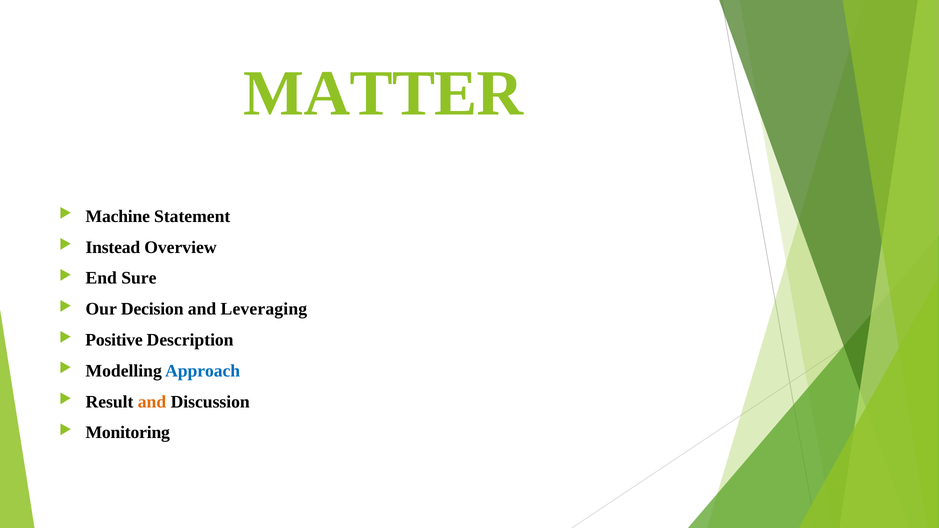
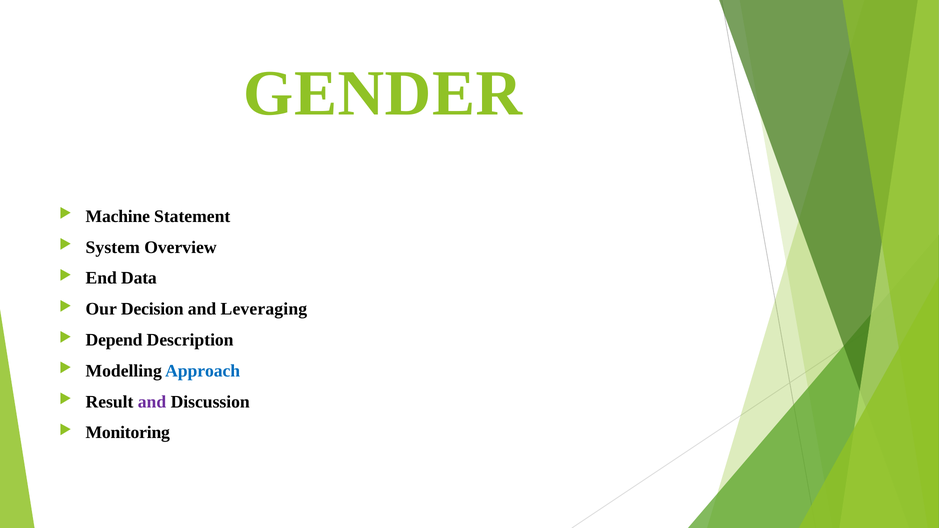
MATTER: MATTER -> GENDER
Instead: Instead -> System
Sure: Sure -> Data
Positive: Positive -> Depend
and at (152, 402) colour: orange -> purple
